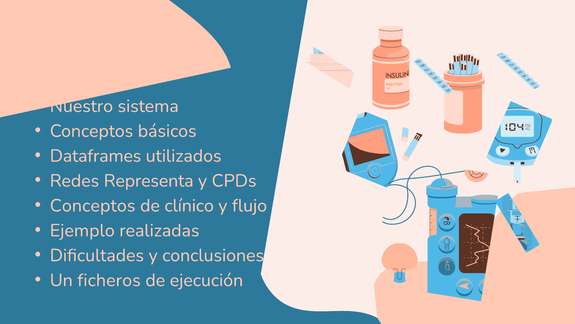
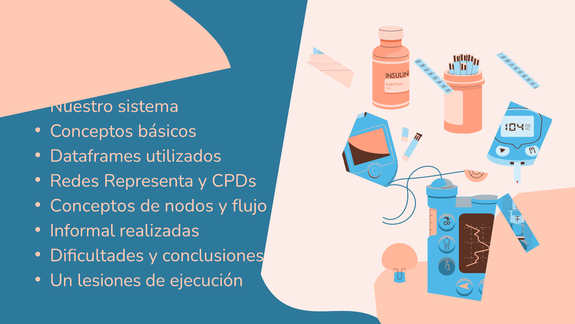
clínico: clínico -> nodos
Ejemplo: Ejemplo -> Informal
ficheros: ficheros -> lesiones
